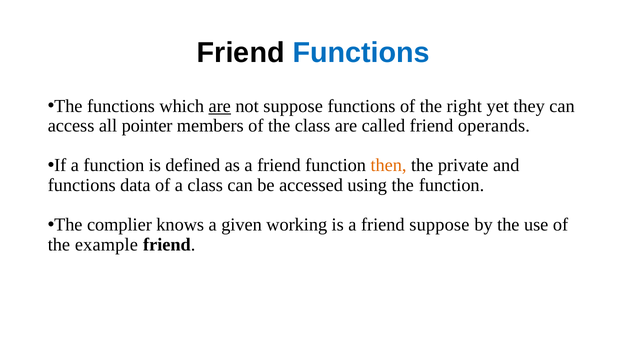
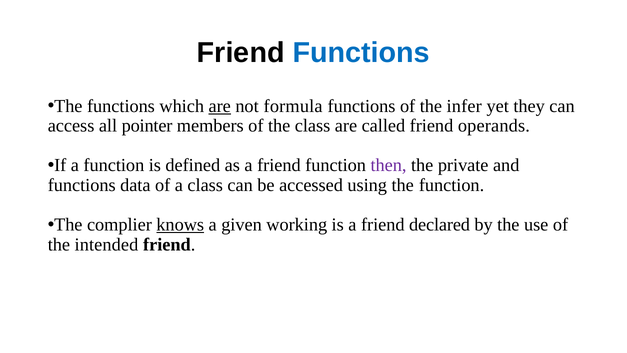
not suppose: suppose -> formula
right: right -> infer
then colour: orange -> purple
knows underline: none -> present
friend suppose: suppose -> declared
example: example -> intended
